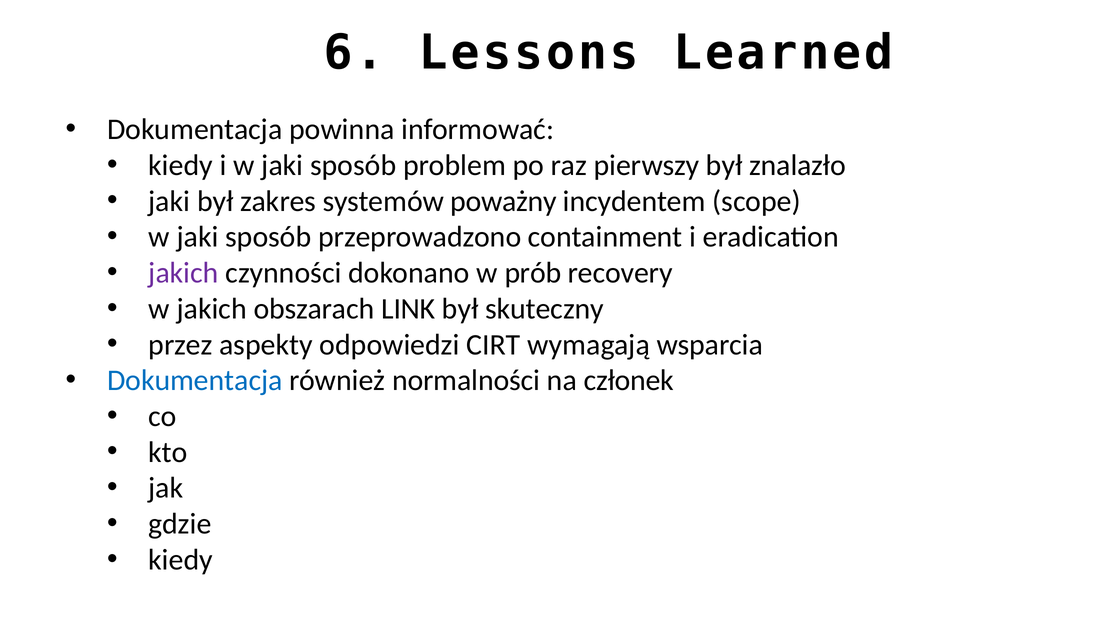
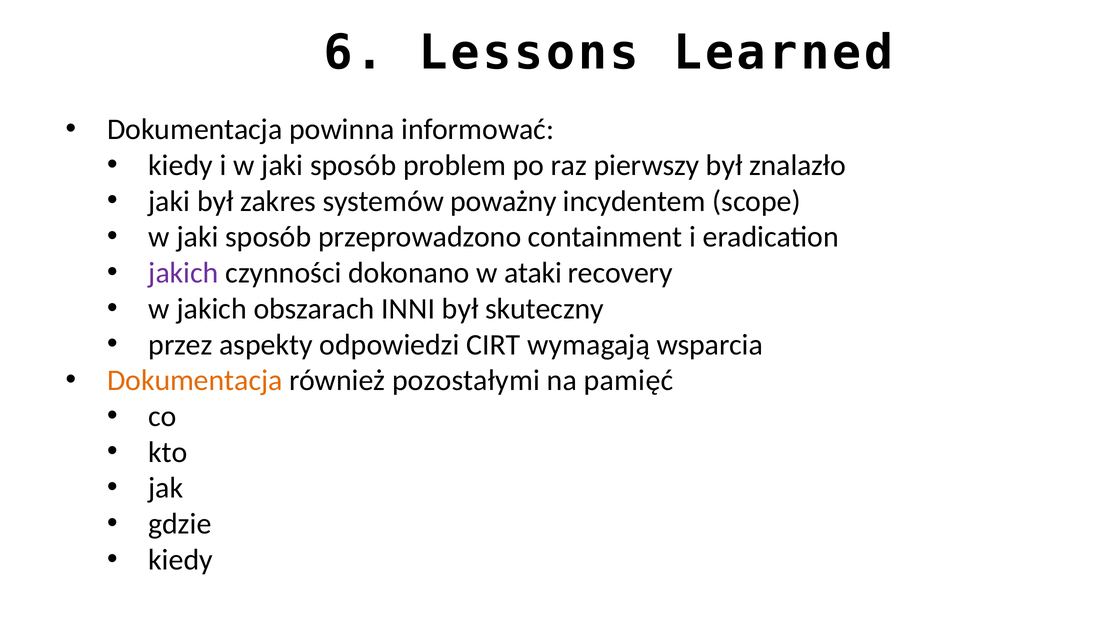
prób: prób -> ataki
LINK: LINK -> INNI
Dokumentacja at (195, 380) colour: blue -> orange
normalności: normalności -> pozostałymi
członek: członek -> pamięć
